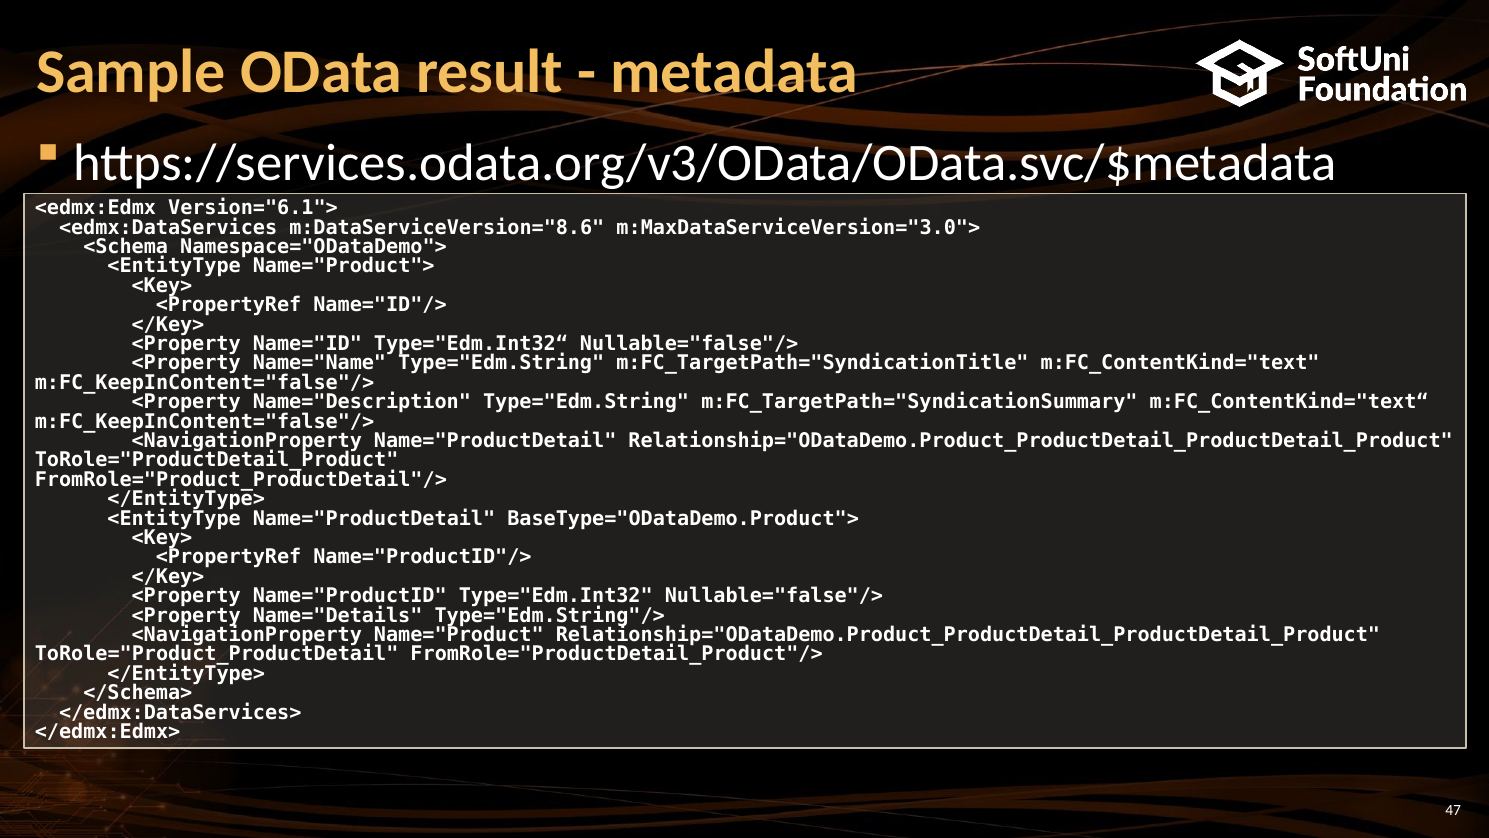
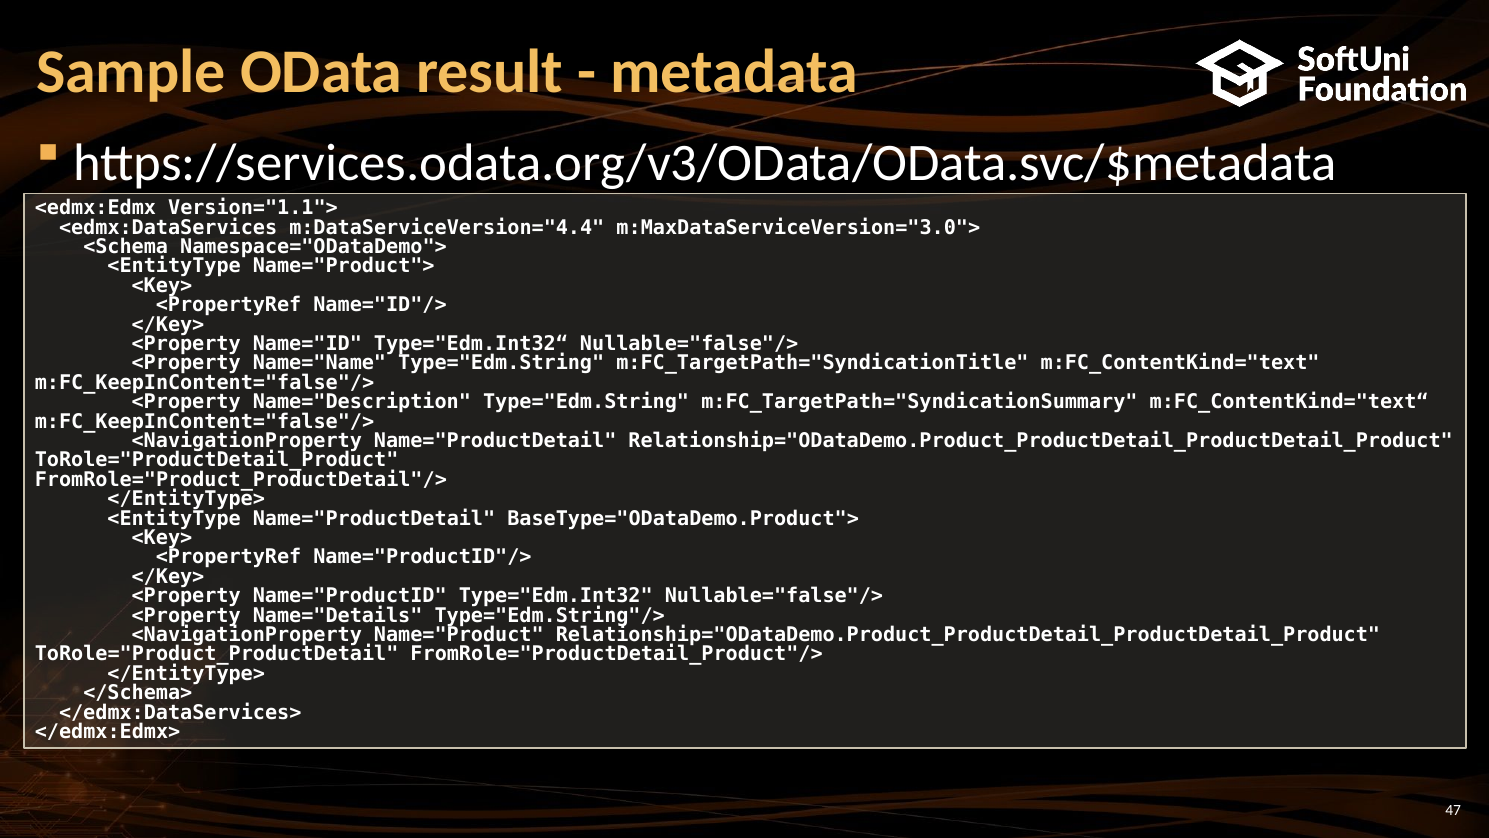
Version="6.1">: Version="6.1"> -> Version="1.1">
m:DataServiceVersion="8.6: m:DataServiceVersion="8.6 -> m:DataServiceVersion="4.4
